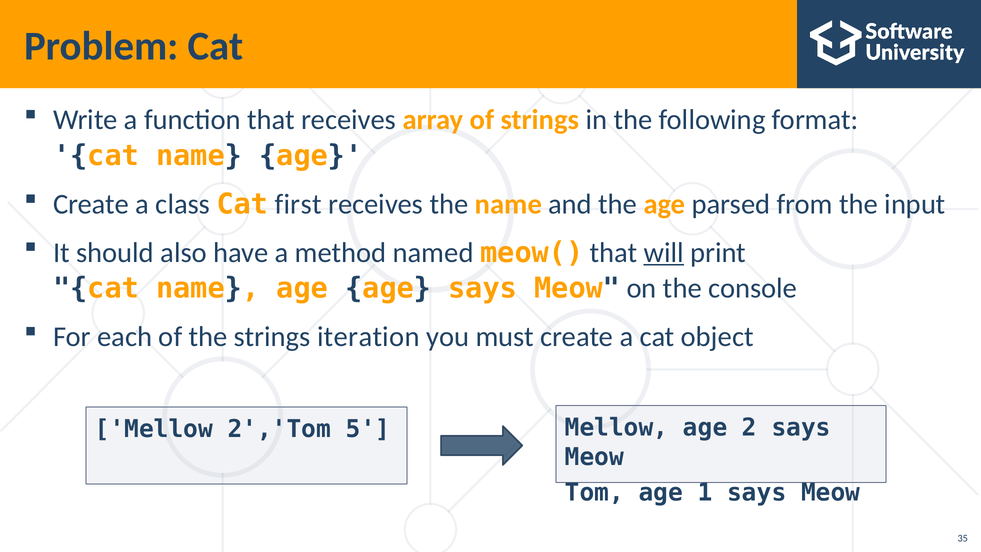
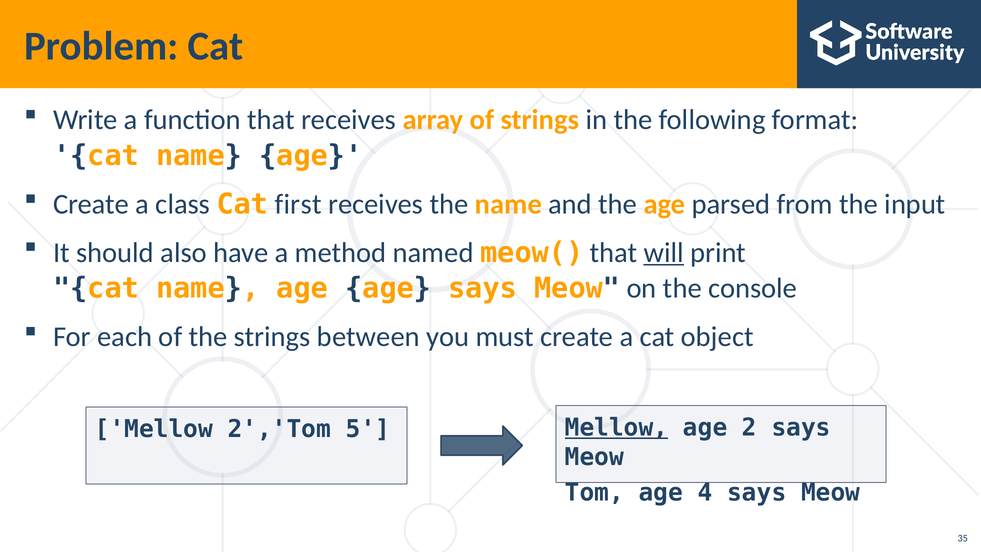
iteration: iteration -> between
Mellow at (617, 427) underline: none -> present
1: 1 -> 4
